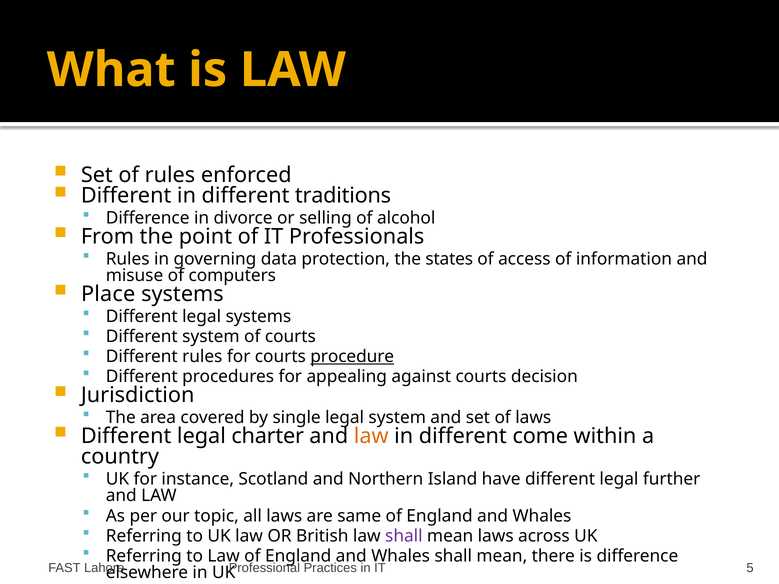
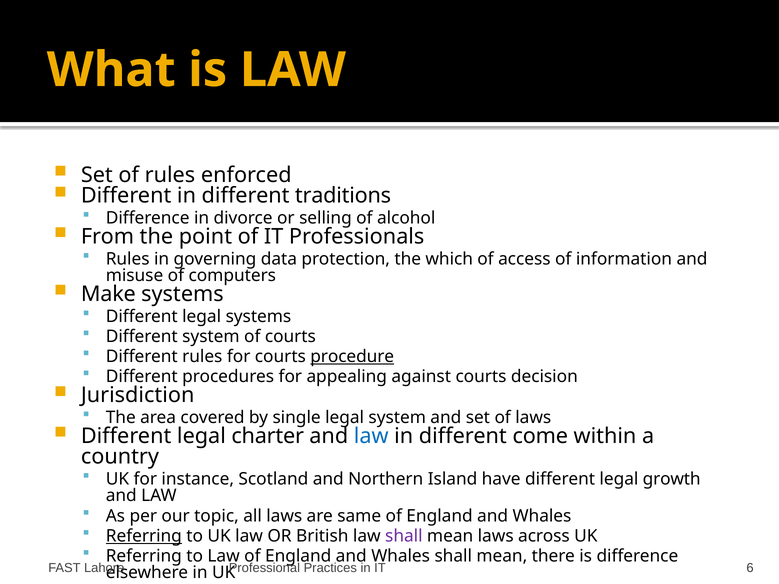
states: states -> which
Place: Place -> Make
law at (371, 436) colour: orange -> blue
further: further -> growth
Referring at (144, 536) underline: none -> present
5: 5 -> 6
